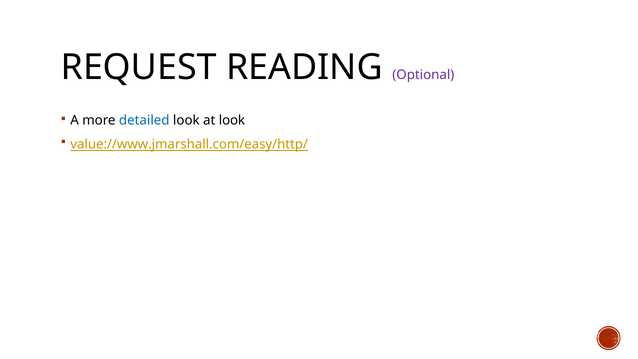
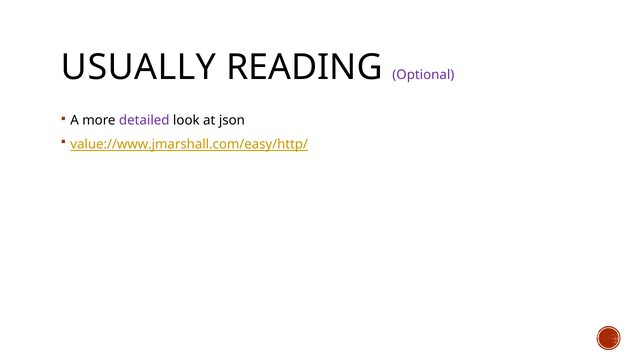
REQUEST: REQUEST -> USUALLY
detailed colour: blue -> purple
at look: look -> json
